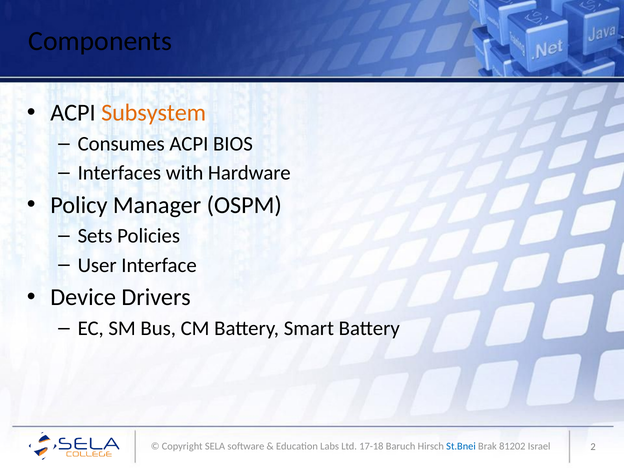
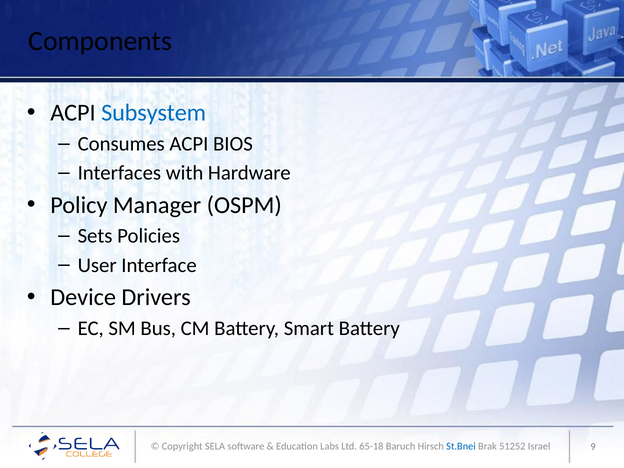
Subsystem colour: orange -> blue
17-18: 17-18 -> 65-18
81202: 81202 -> 51252
2: 2 -> 9
